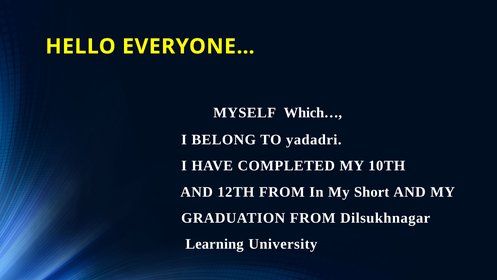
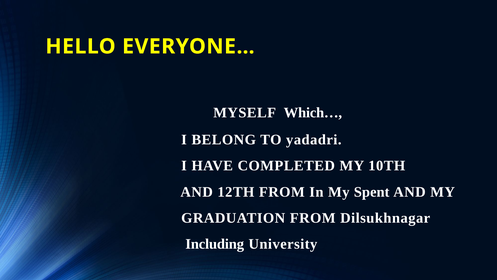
Short: Short -> Spent
Learning: Learning -> Including
